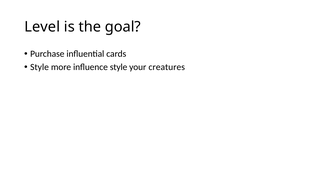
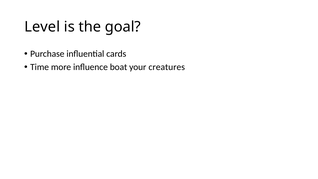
Style at (40, 67): Style -> Time
influence style: style -> boat
